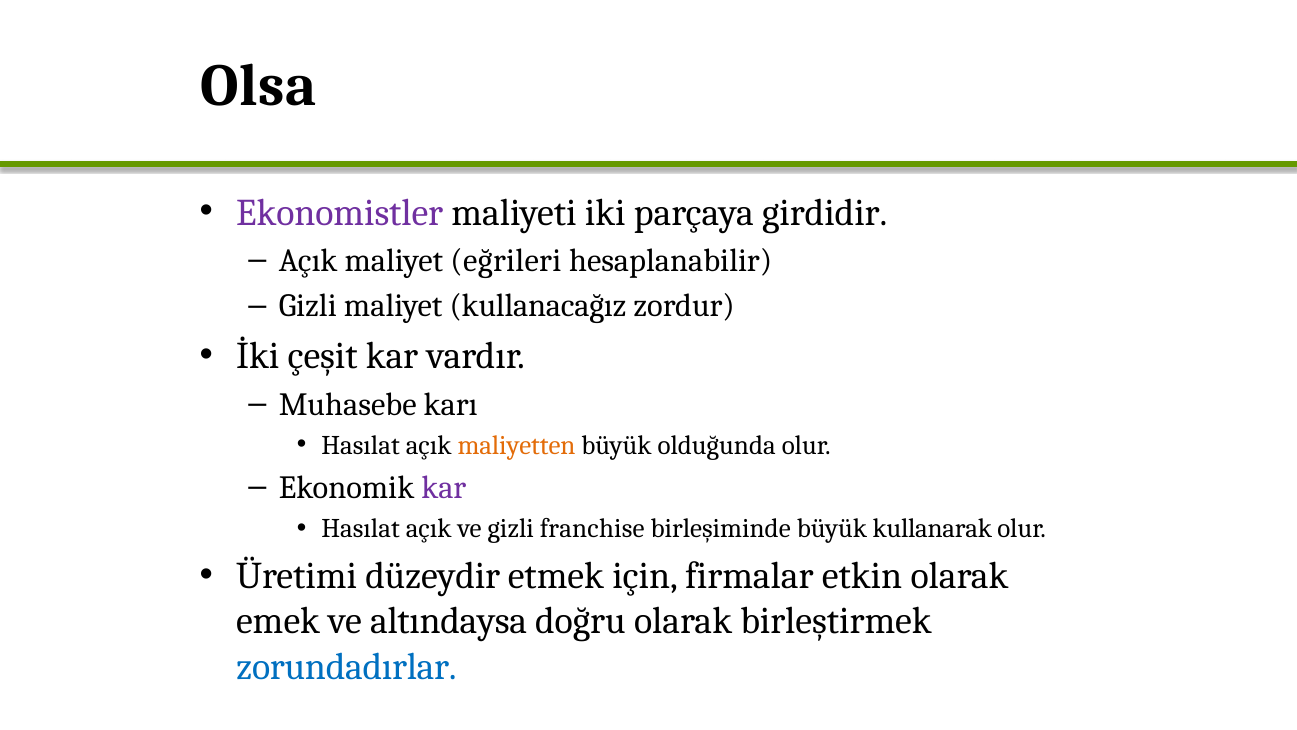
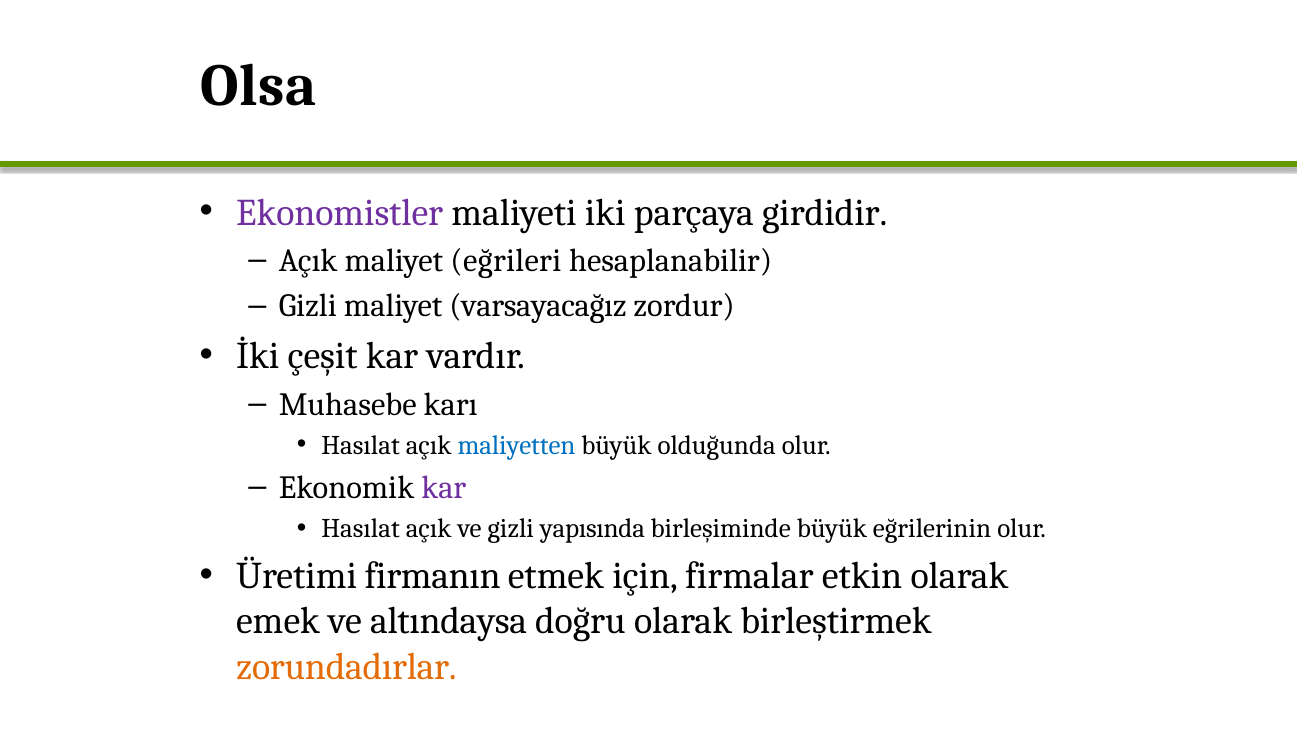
kullanacağız: kullanacağız -> varsayacağız
maliyetten colour: orange -> blue
franchise: franchise -> yapısında
kullanarak: kullanarak -> eğrilerinin
düzeydir: düzeydir -> firmanın
zorundadırlar colour: blue -> orange
